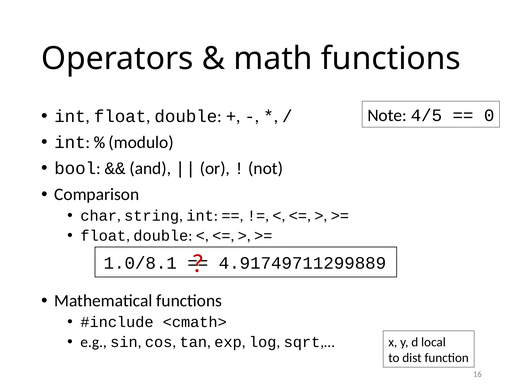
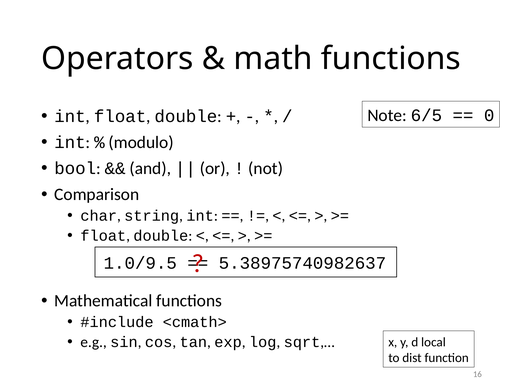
4/5: 4/5 -> 6/5
1.0/8.1: 1.0/8.1 -> 1.0/9.5
4.91749711299889: 4.91749711299889 -> 5.38975740982637
